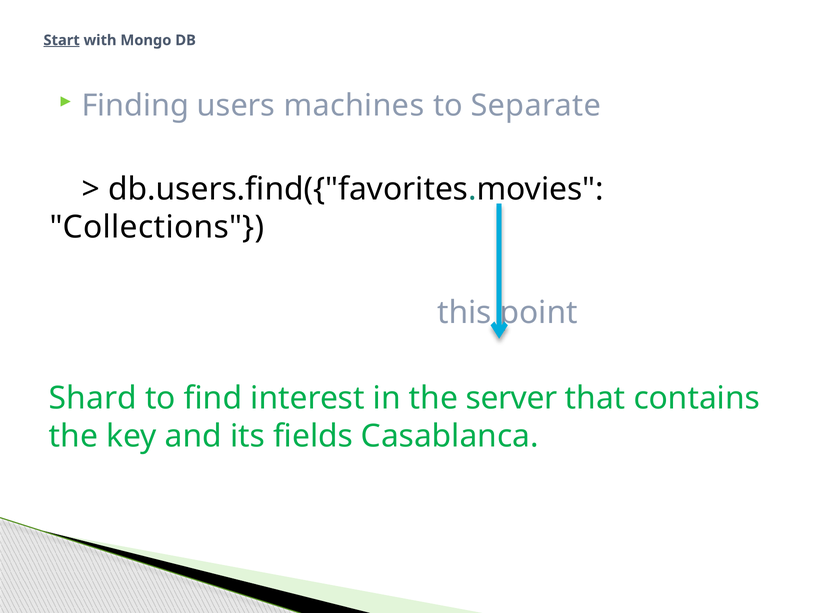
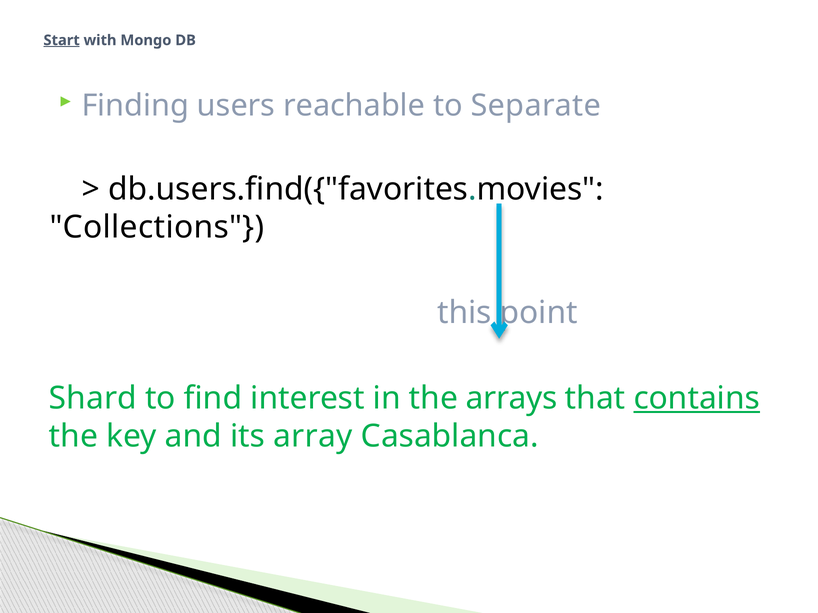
machines: machines -> reachable
server: server -> arrays
contains underline: none -> present
fields: fields -> array
